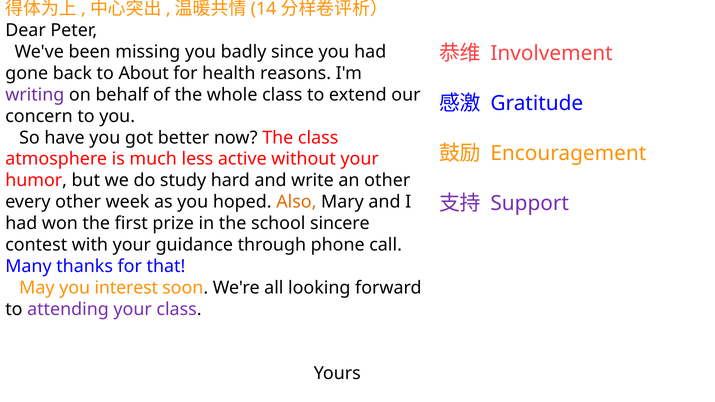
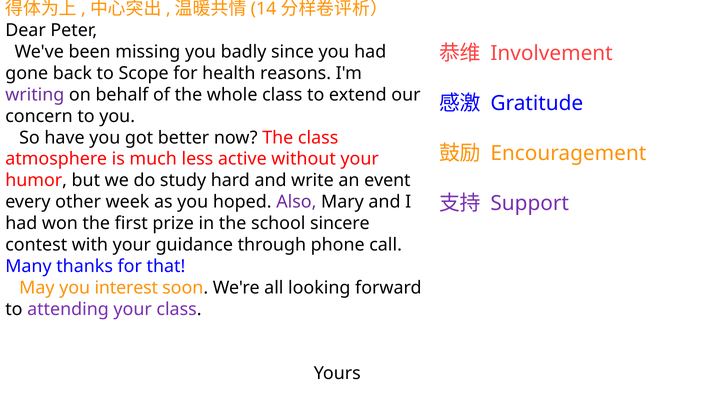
About: About -> Scope
an other: other -> event
Also colour: orange -> purple
